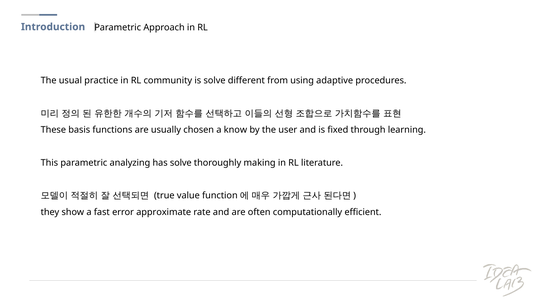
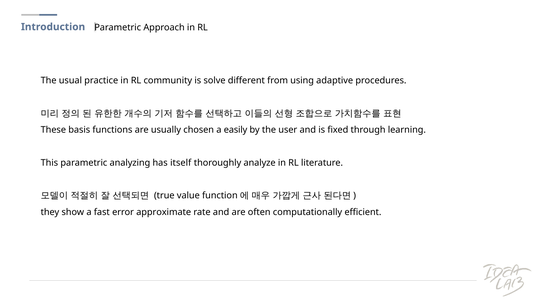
know: know -> easily
has solve: solve -> itself
making: making -> analyze
